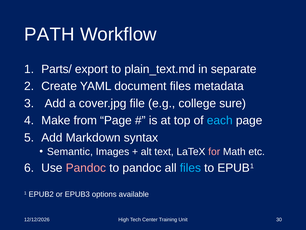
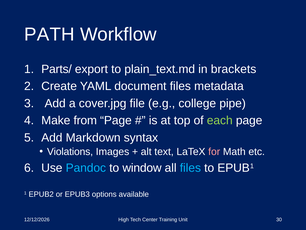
separate: separate -> brackets
sure: sure -> pipe
each colour: light blue -> light green
Semantic: Semantic -> Violations
Pandoc at (86, 168) colour: pink -> light blue
to pandoc: pandoc -> window
